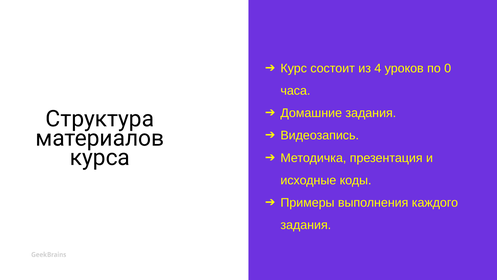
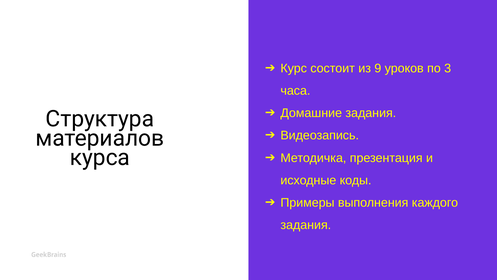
4: 4 -> 9
0: 0 -> 3
